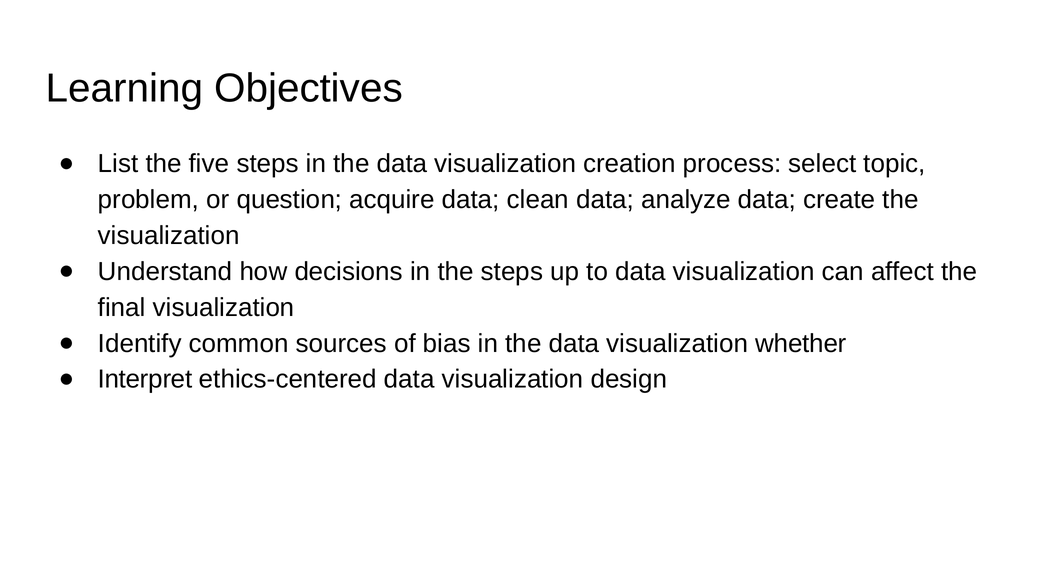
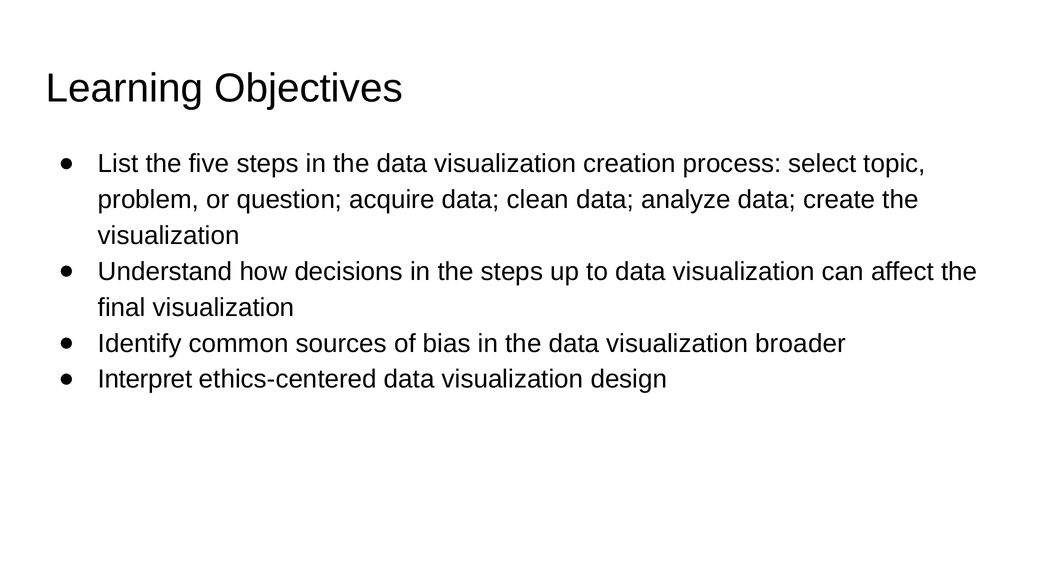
whether: whether -> broader
